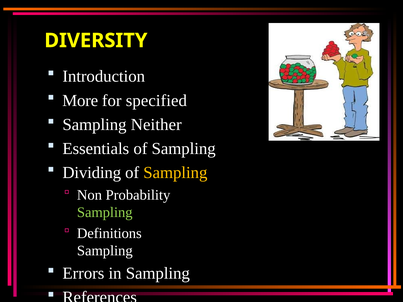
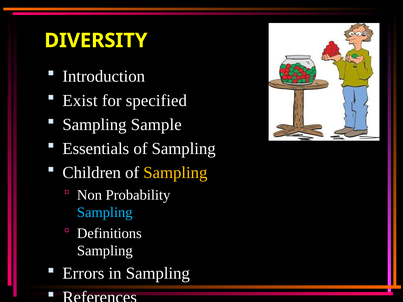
More: More -> Exist
Neither: Neither -> Sample
Dividing: Dividing -> Children
Sampling at (105, 212) colour: light green -> light blue
